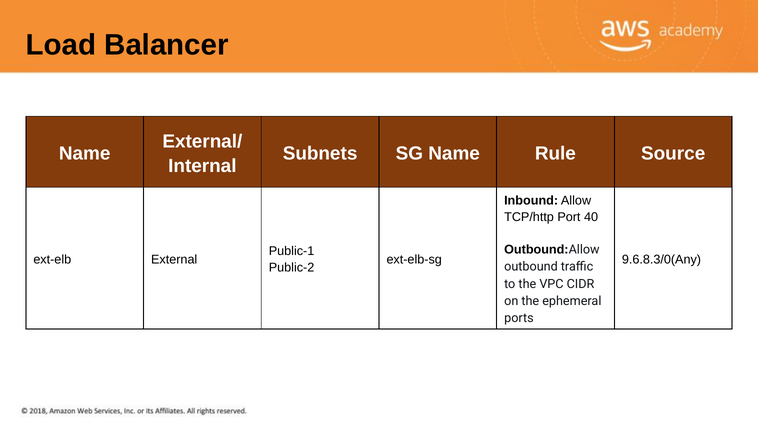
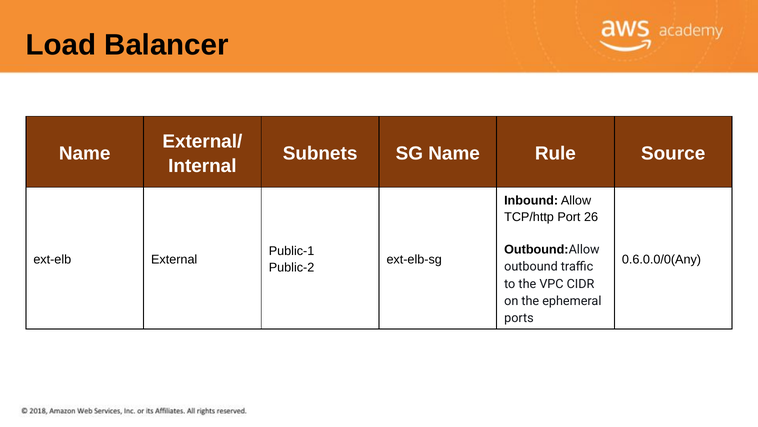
40: 40 -> 26
9.6.8.3/0(Any: 9.6.8.3/0(Any -> 0.6.0.0/0(Any
